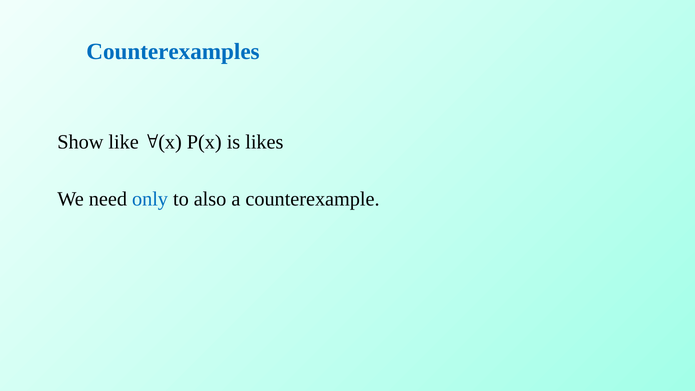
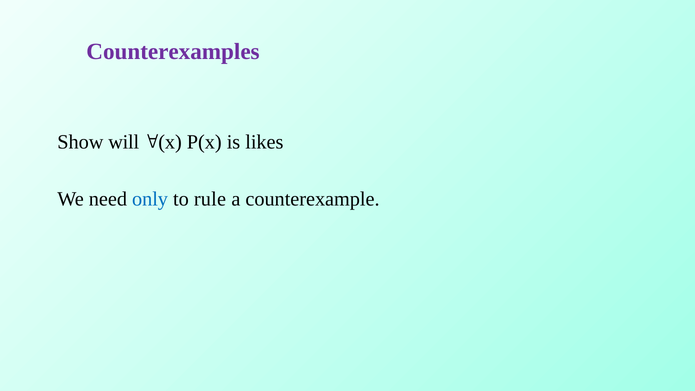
Counterexamples colour: blue -> purple
like: like -> will
also: also -> rule
